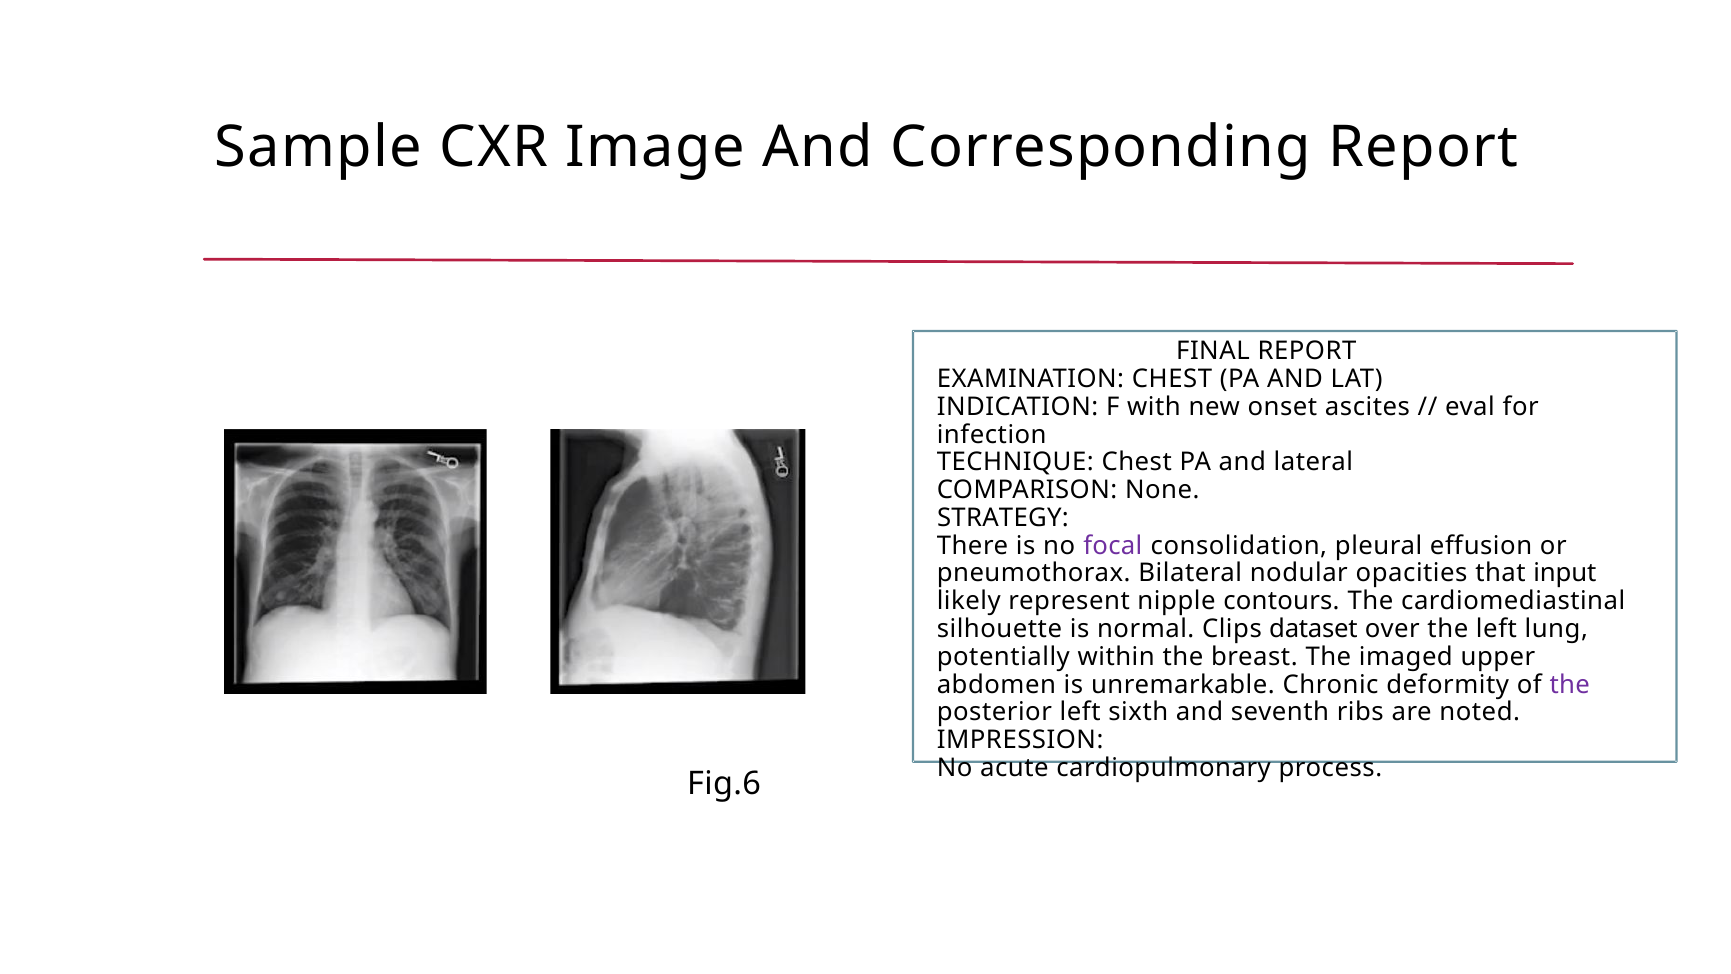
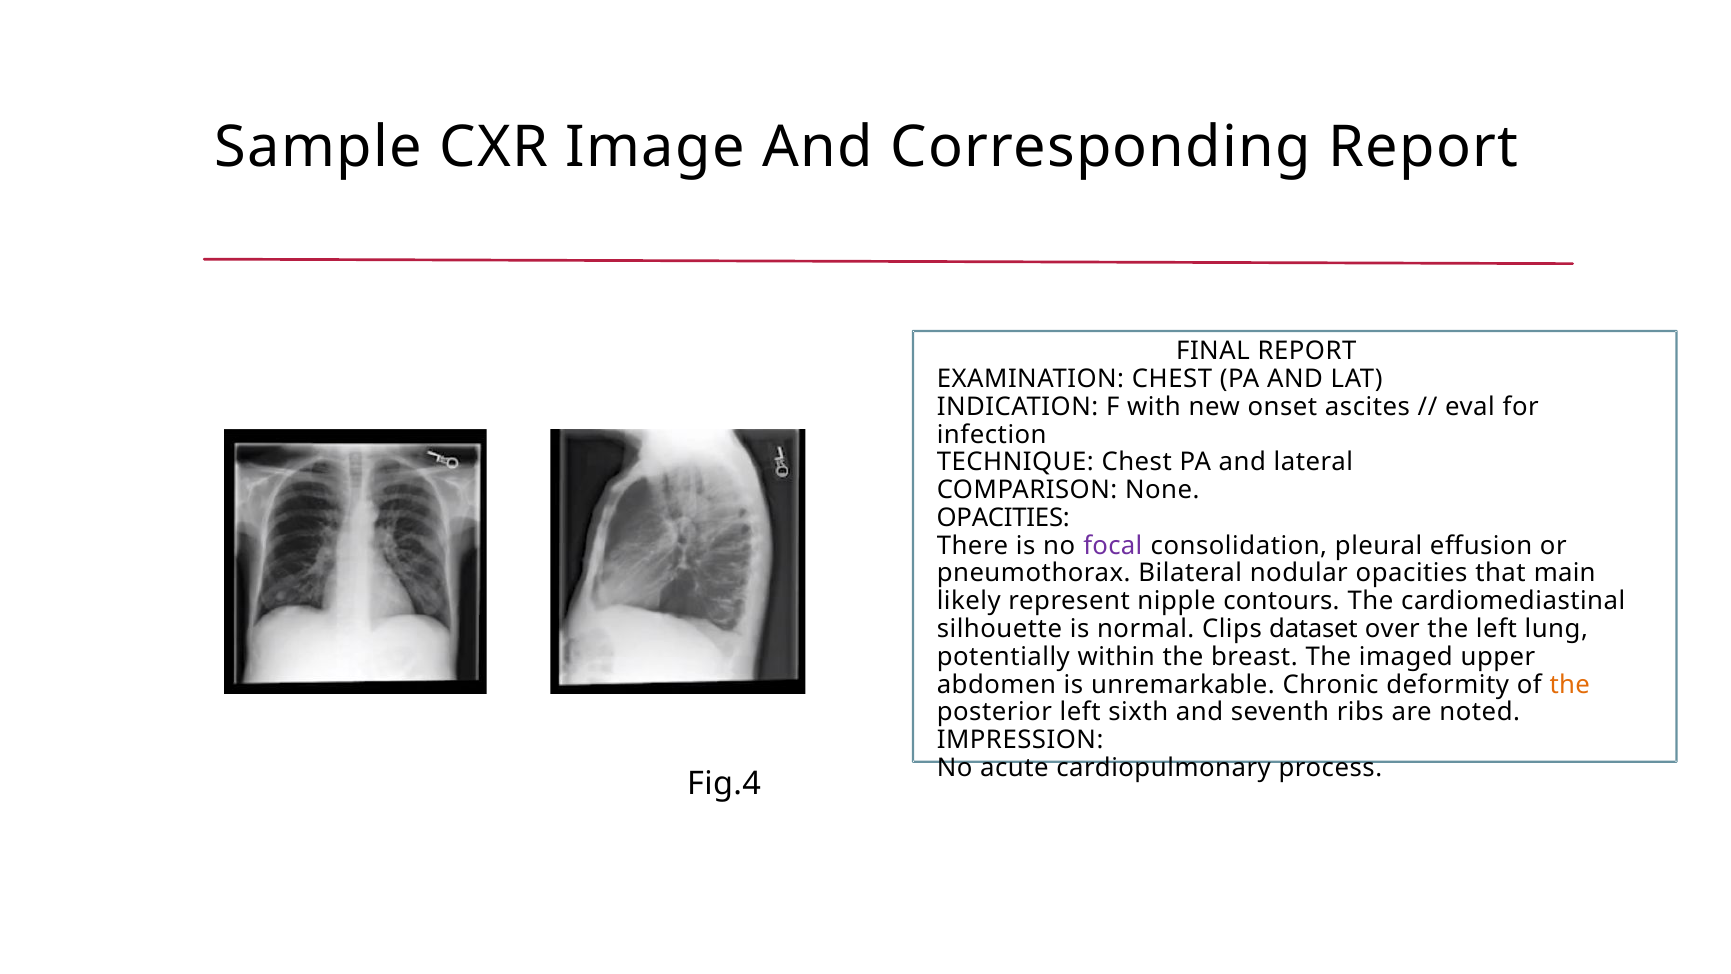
STRATEGY at (1003, 518): STRATEGY -> OPACITIES
input: input -> main
the at (1570, 684) colour: purple -> orange
Fig.6: Fig.6 -> Fig.4
